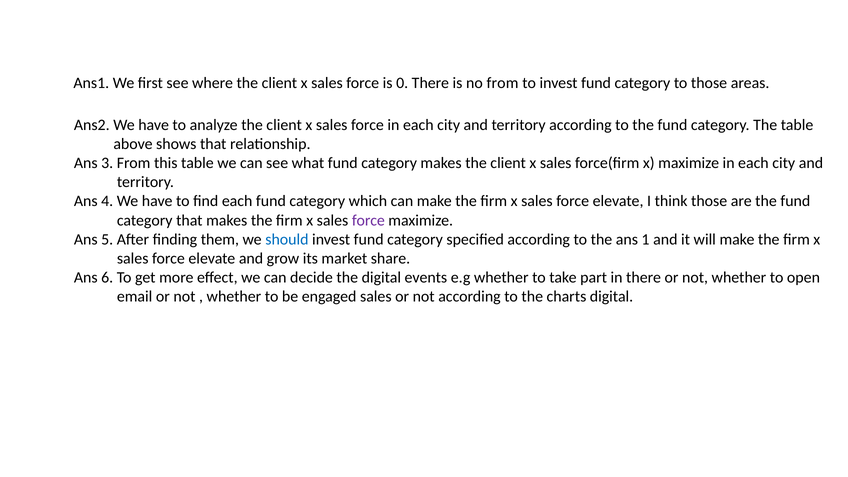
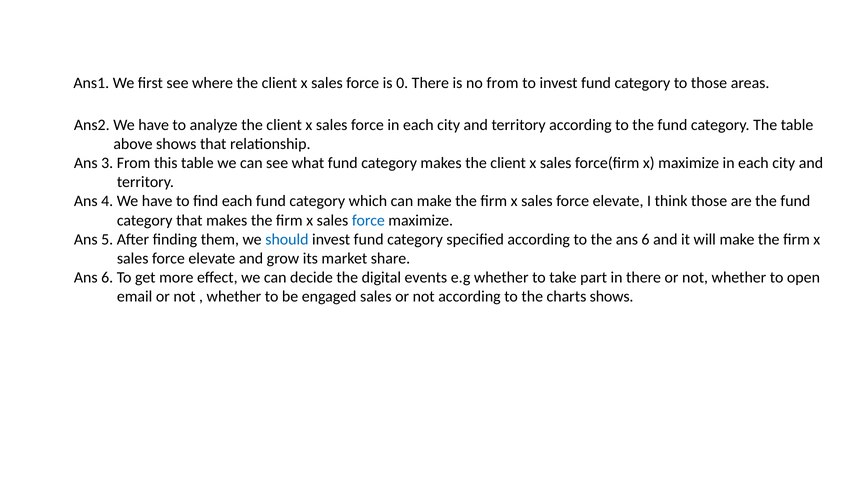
force at (368, 220) colour: purple -> blue
the ans 1: 1 -> 6
charts digital: digital -> shows
